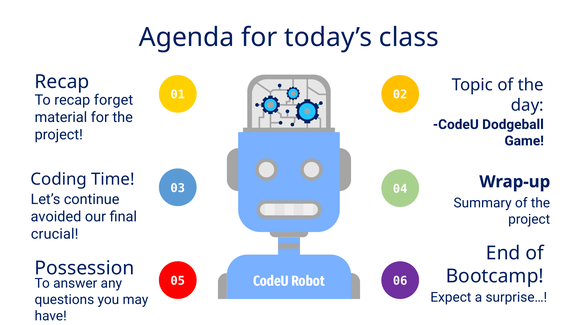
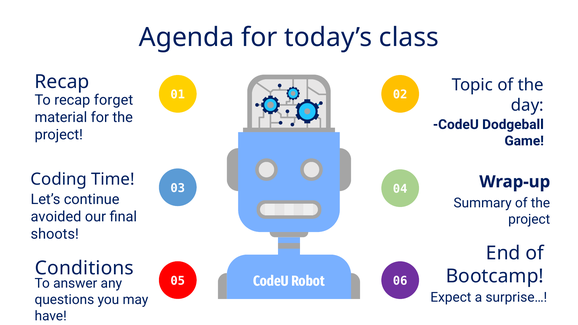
crucial: crucial -> shoots
Possession: Possession -> Conditions
